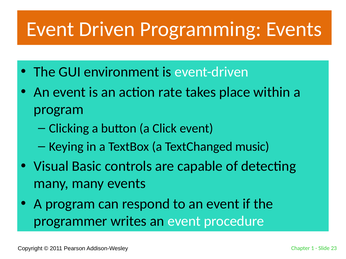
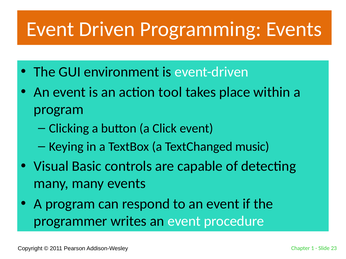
rate: rate -> tool
